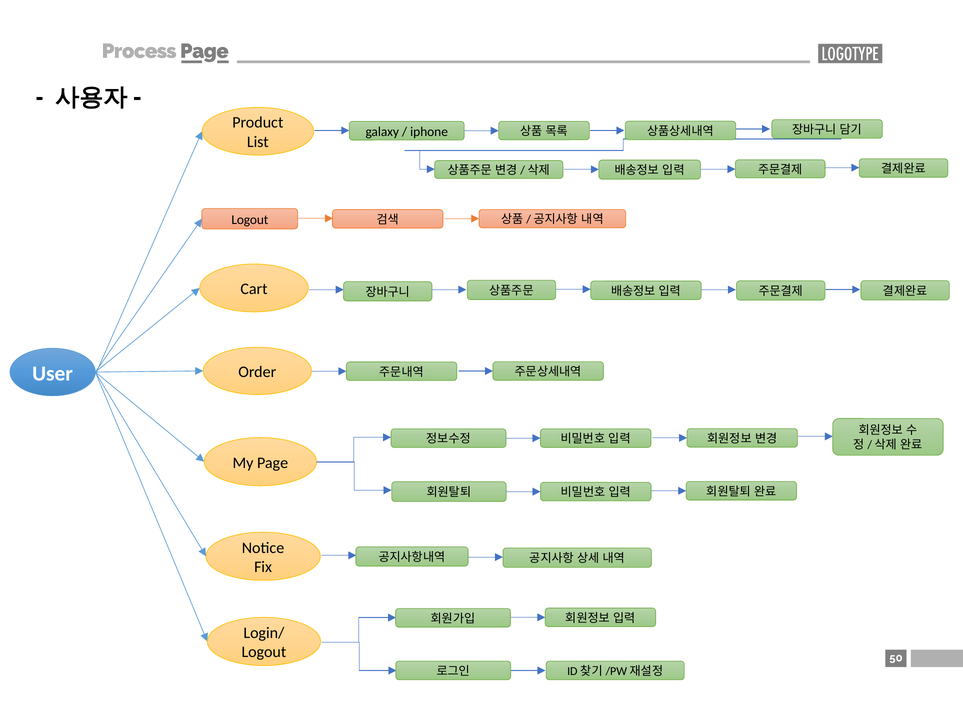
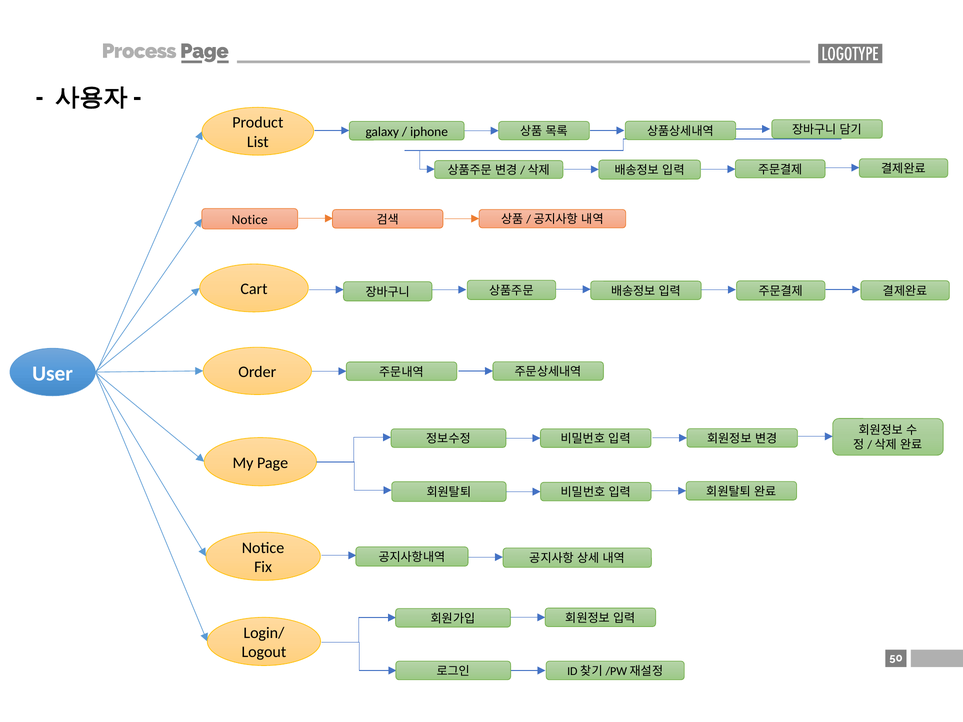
Logout at (250, 220): Logout -> Notice
